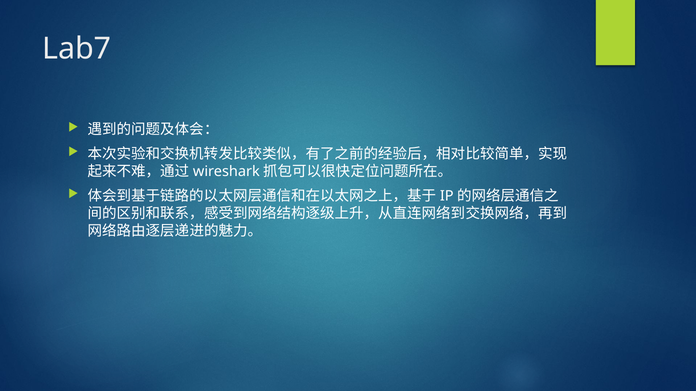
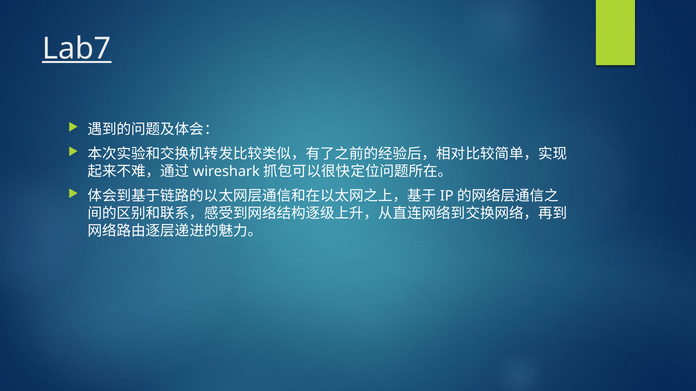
Lab7 underline: none -> present
